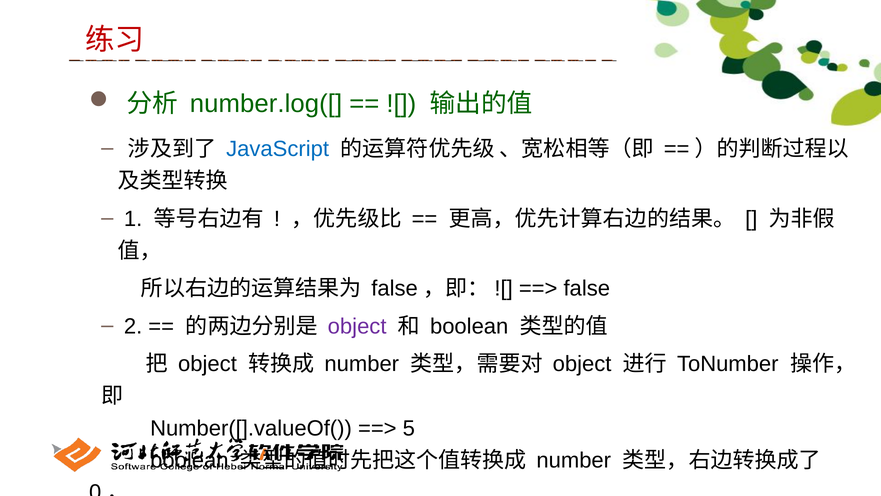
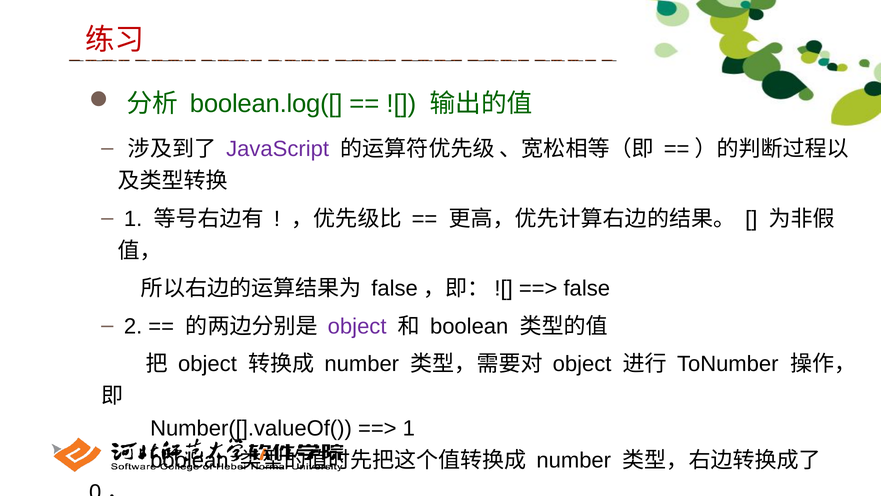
number.log([: number.log([ -> boolean.log([
JavaScript colour: blue -> purple
5 at (409, 428): 5 -> 1
